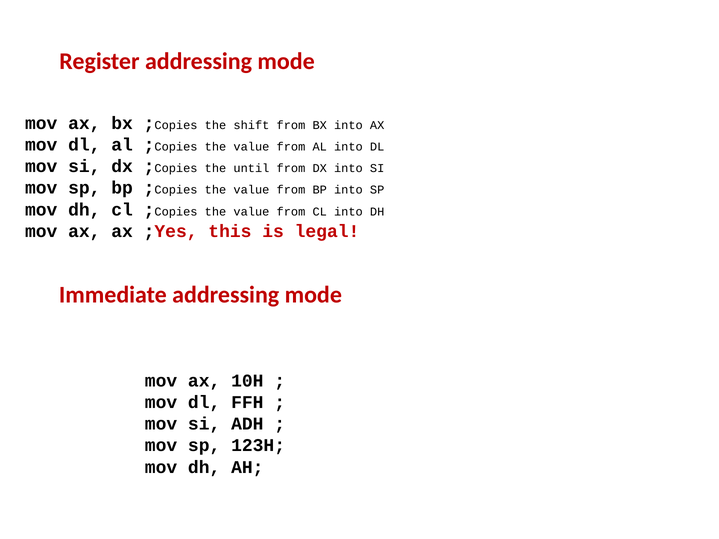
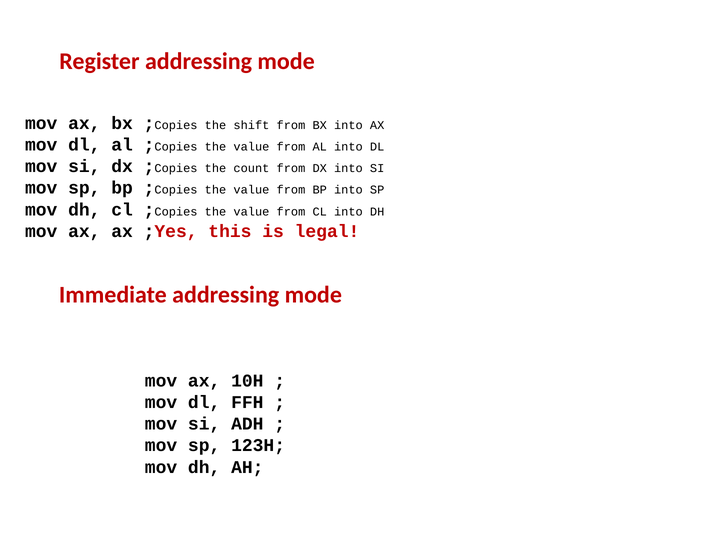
until: until -> count
